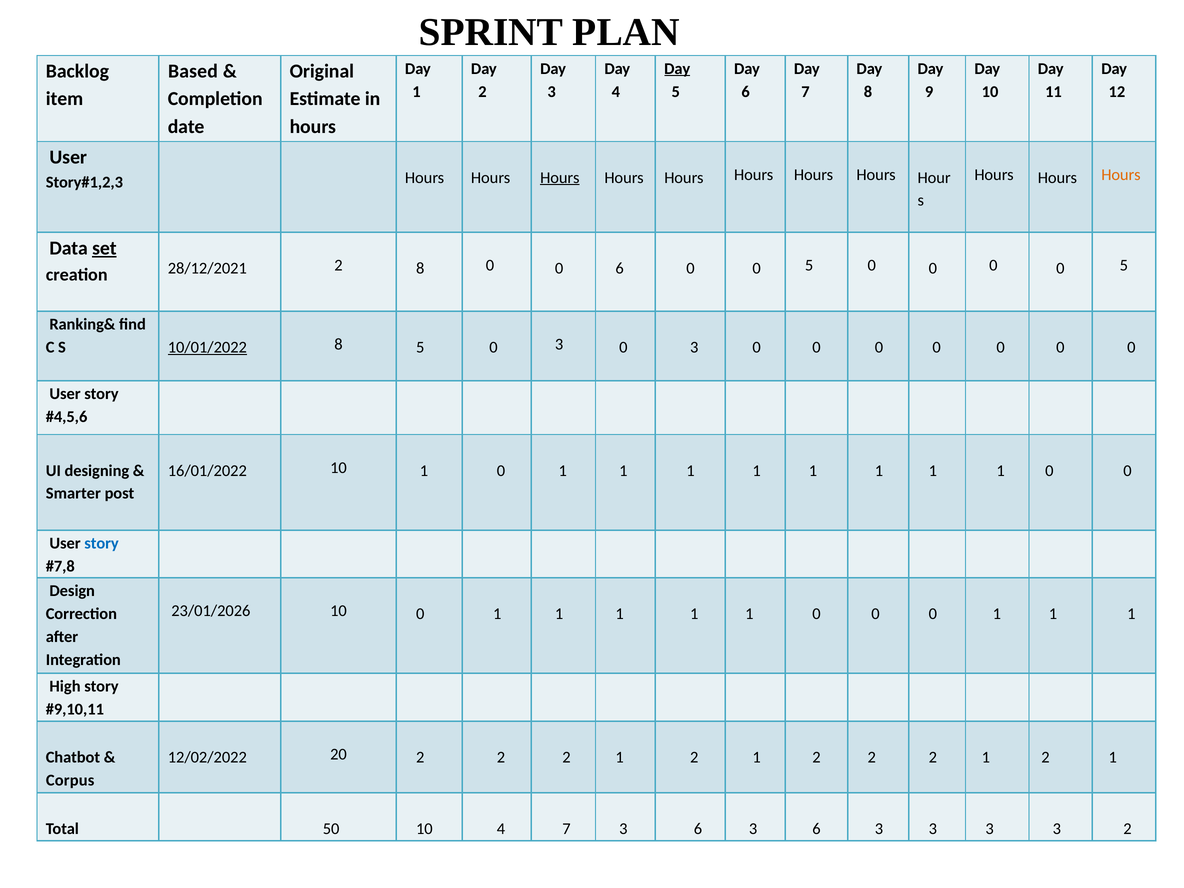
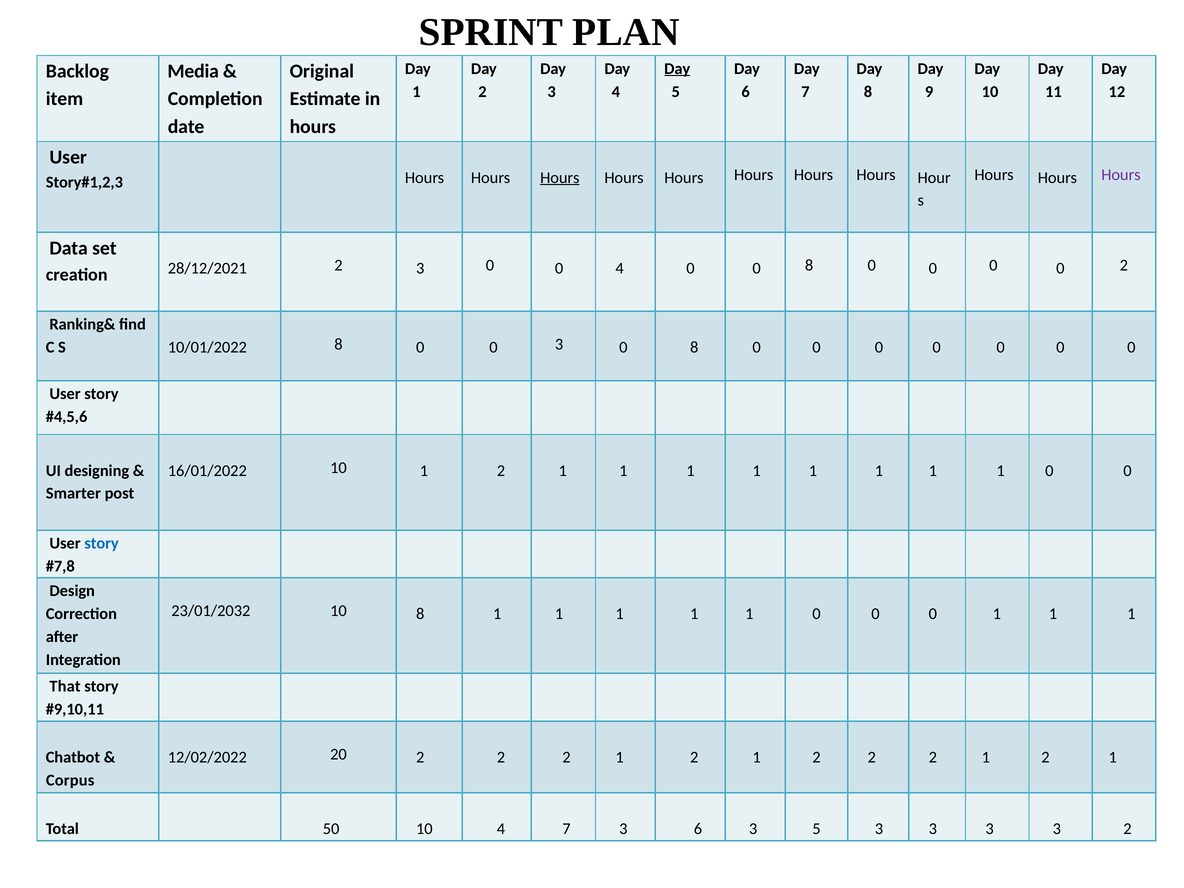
Based: Based -> Media
Hours at (1121, 175) colour: orange -> purple
set underline: present -> none
2 8: 8 -> 3
0 6: 6 -> 4
5 at (809, 265): 5 -> 8
0 0 0 5: 5 -> 2
10/01/2022 underline: present -> none
5 at (420, 347): 5 -> 0
3 0 3: 3 -> 8
10 1 0: 0 -> 2
23/01/2026: 23/01/2026 -> 23/01/2032
10 0: 0 -> 8
High: High -> That
6 3 6: 6 -> 5
